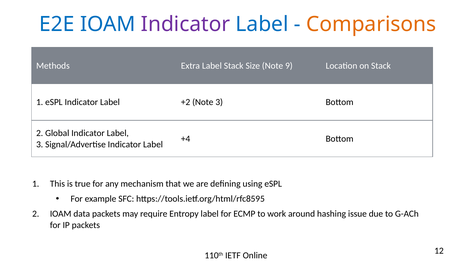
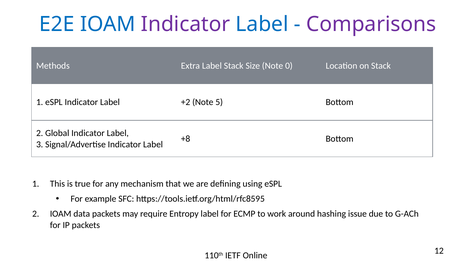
Comparisons colour: orange -> purple
9: 9 -> 0
Note 3: 3 -> 5
+4: +4 -> +8
